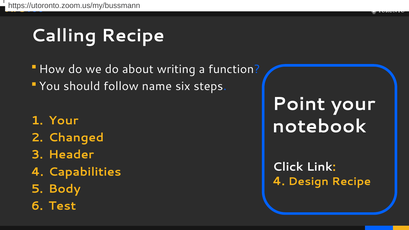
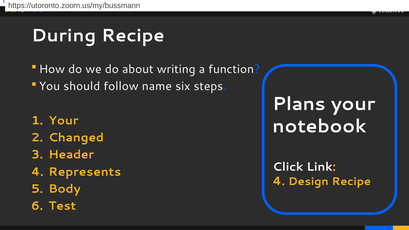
Calling: Calling -> During
Point: Point -> Plans
Capabilities: Capabilities -> Represents
